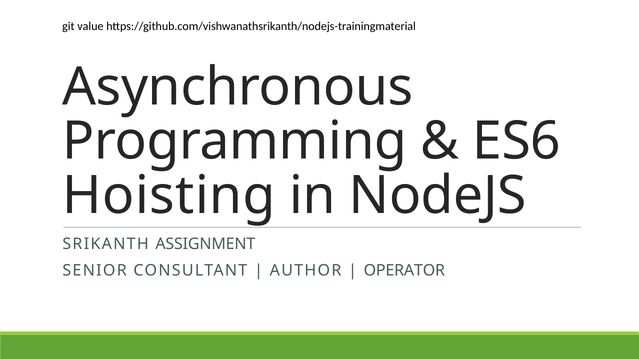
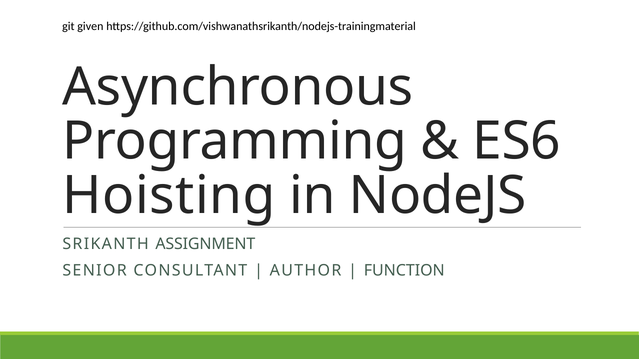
value: value -> given
OPERATOR: OPERATOR -> FUNCTION
